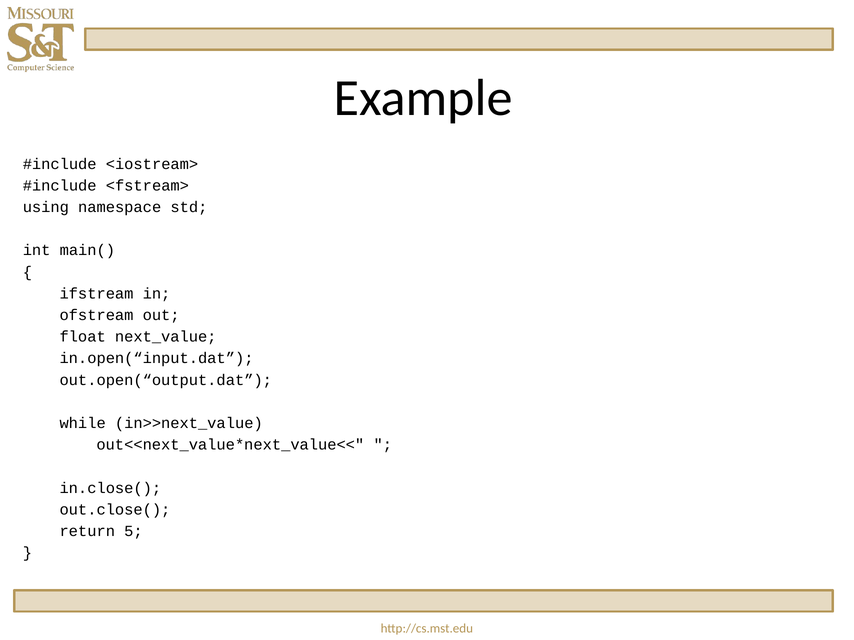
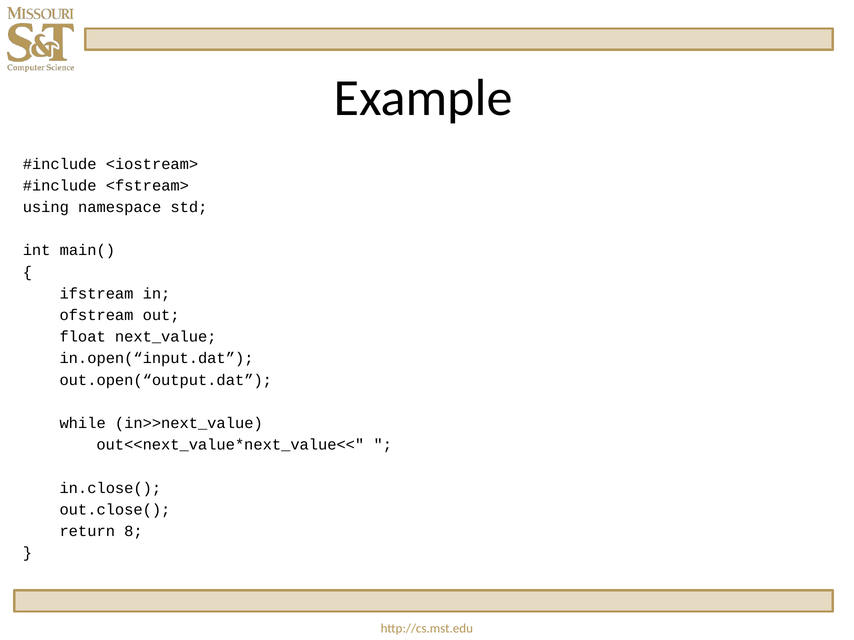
5: 5 -> 8
